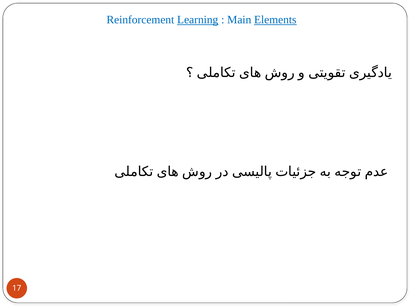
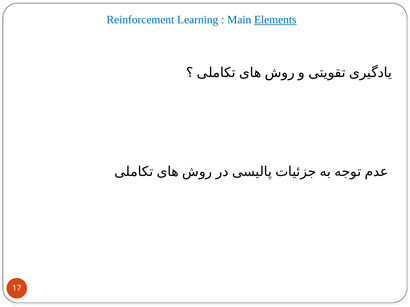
Learning underline: present -> none
